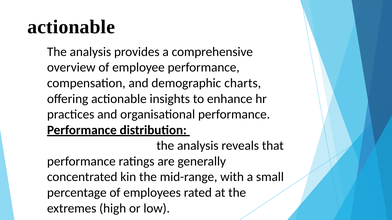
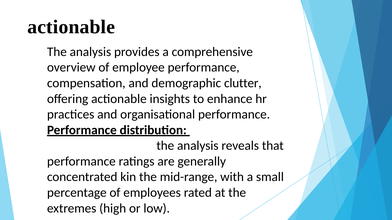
charts: charts -> clutter
